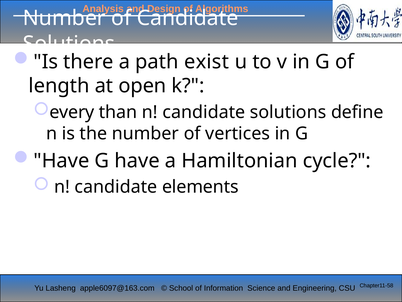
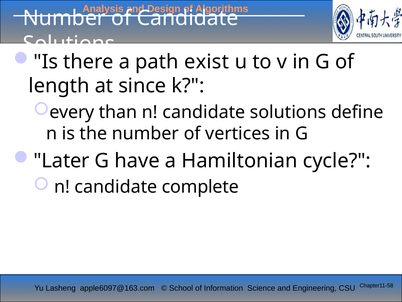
open: open -> since
Have at (61, 160): Have -> Later
elements: elements -> complete
